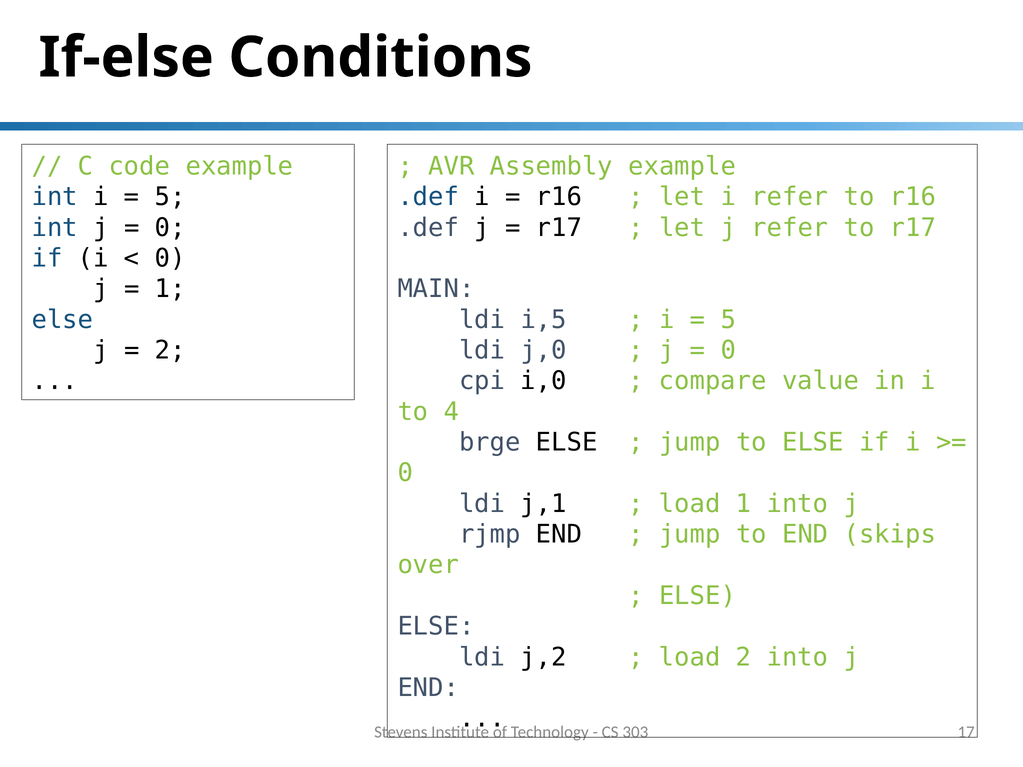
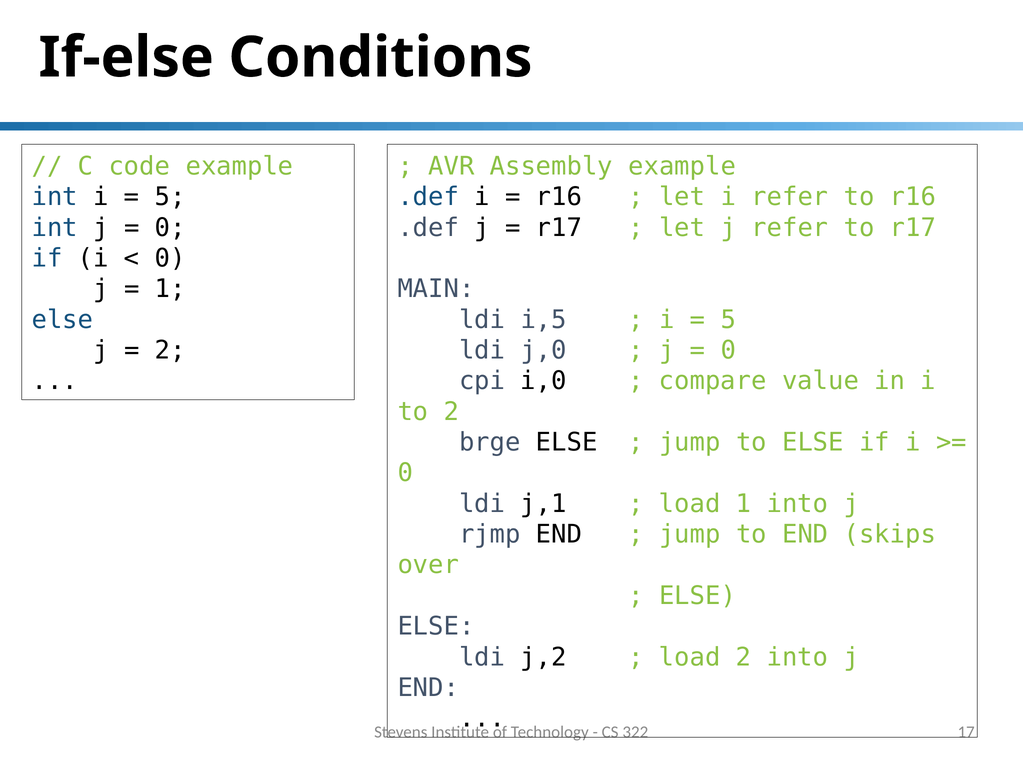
to 4: 4 -> 2
303: 303 -> 322
